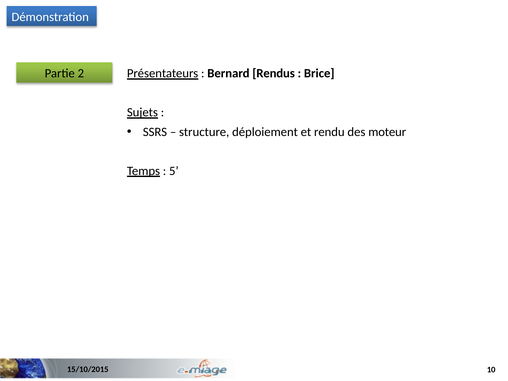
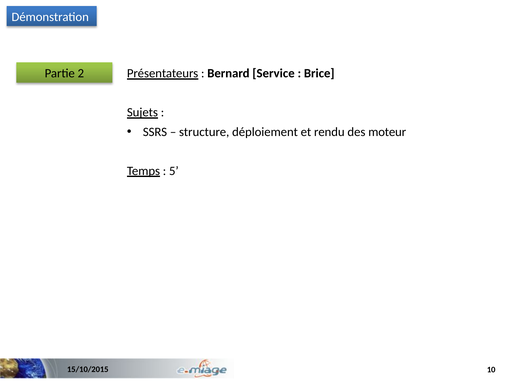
Rendus: Rendus -> Service
